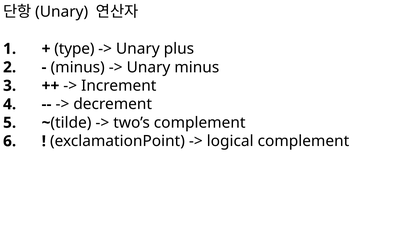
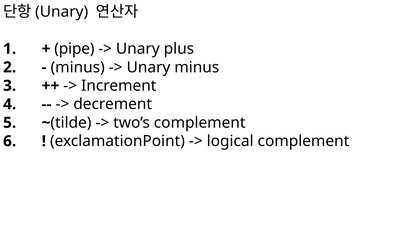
type: type -> pipe
